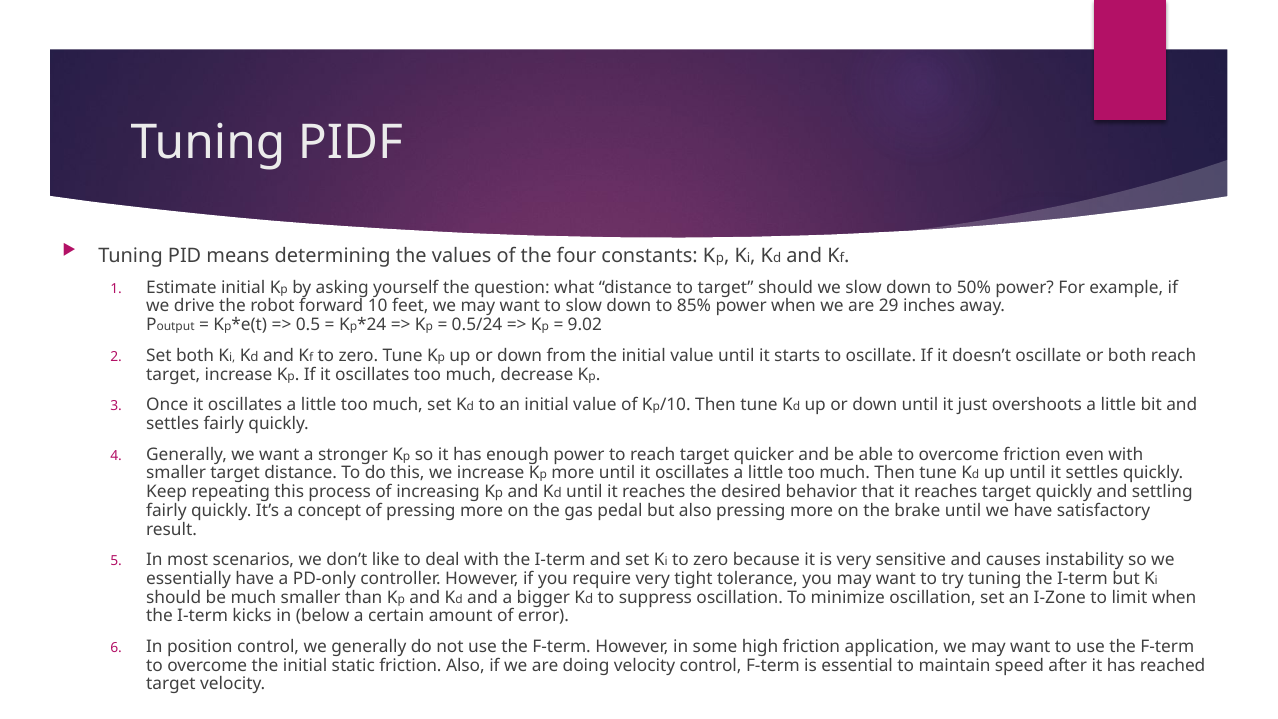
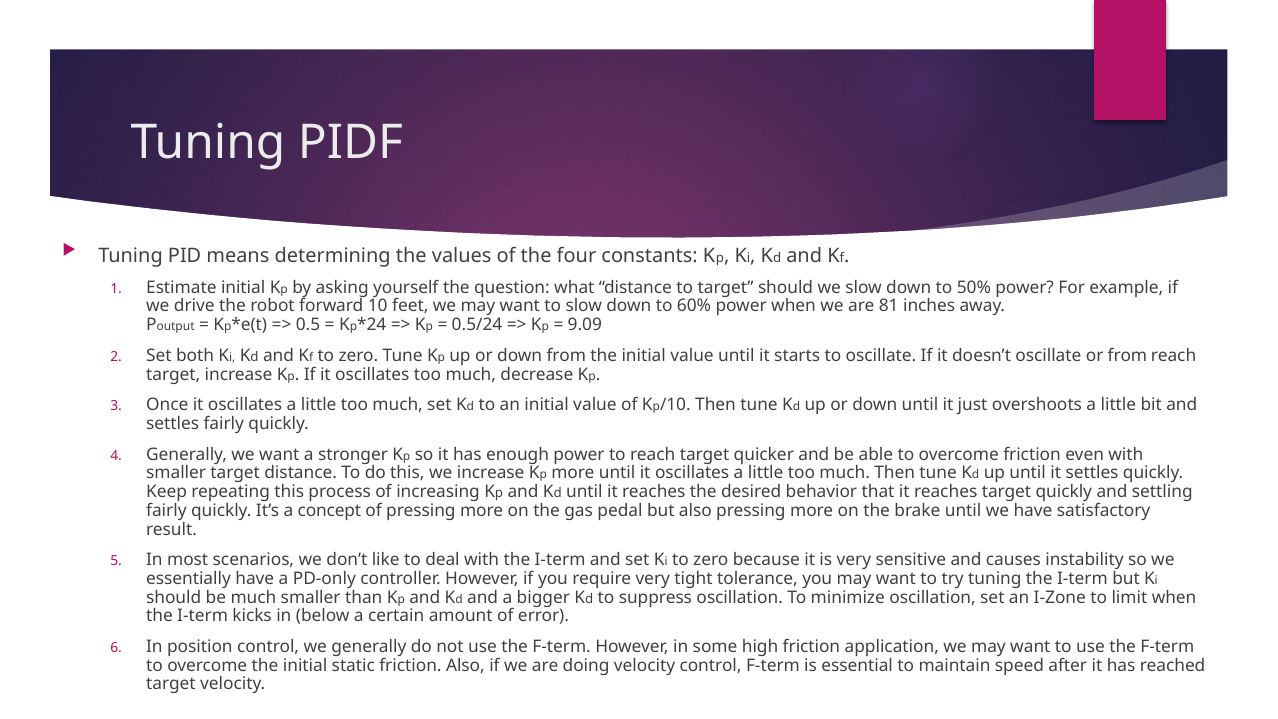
85%: 85% -> 60%
29: 29 -> 81
9.02: 9.02 -> 9.09
or both: both -> from
